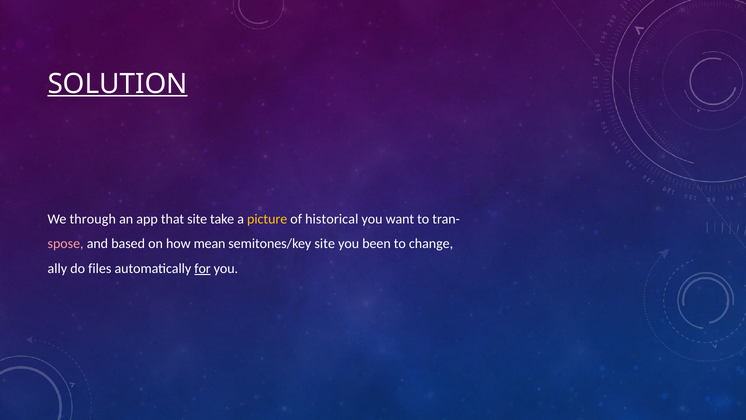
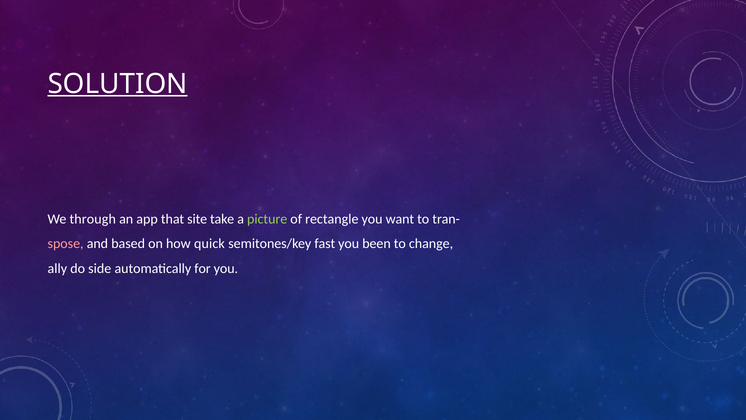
picture colour: yellow -> light green
historical: historical -> rectangle
mean: mean -> quick
semitones/key site: site -> fast
files: files -> side
for underline: present -> none
